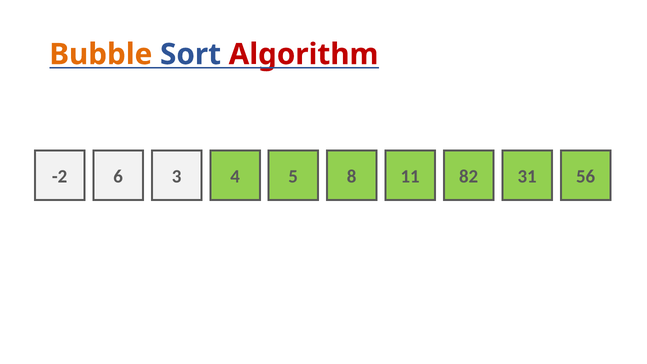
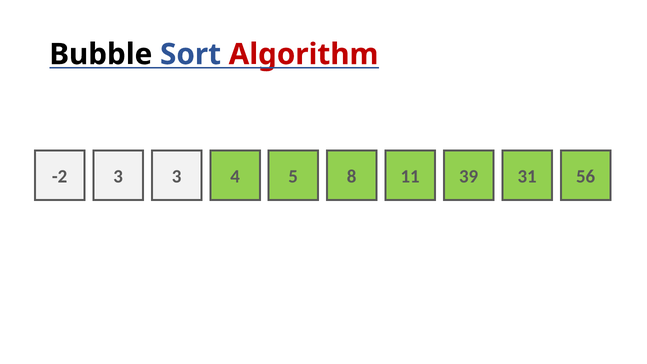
Bubble colour: orange -> black
-2 6: 6 -> 3
82: 82 -> 39
